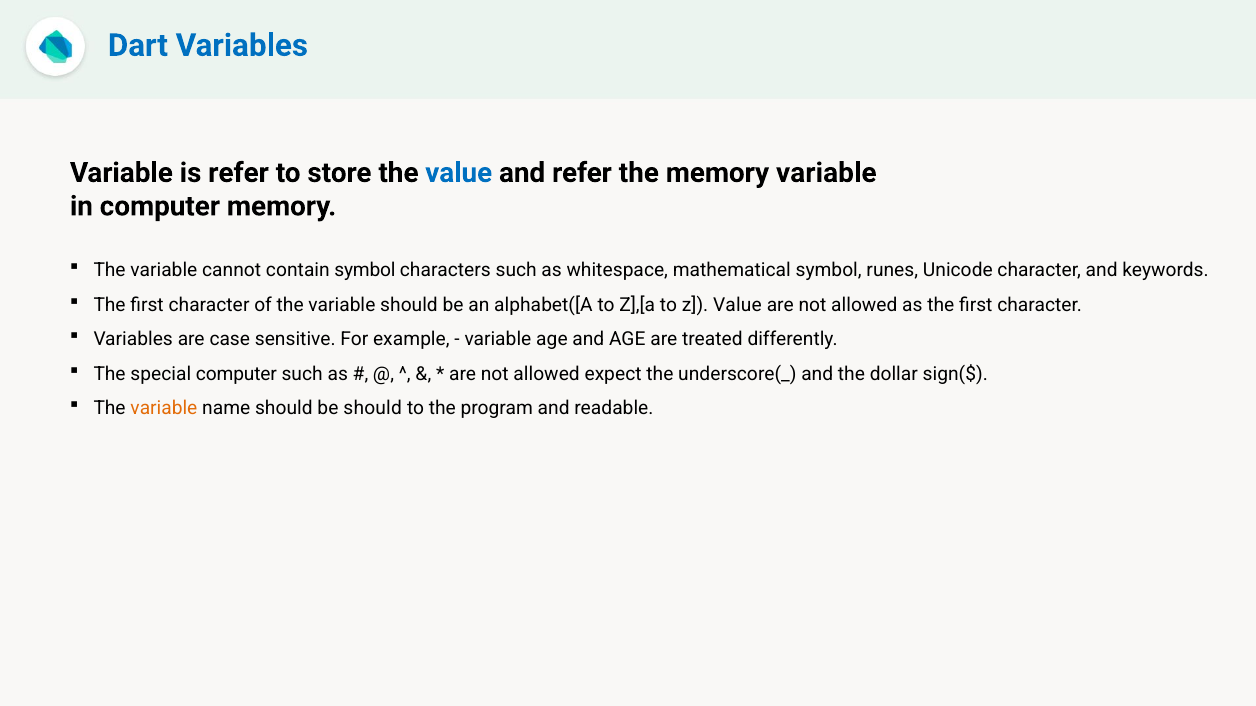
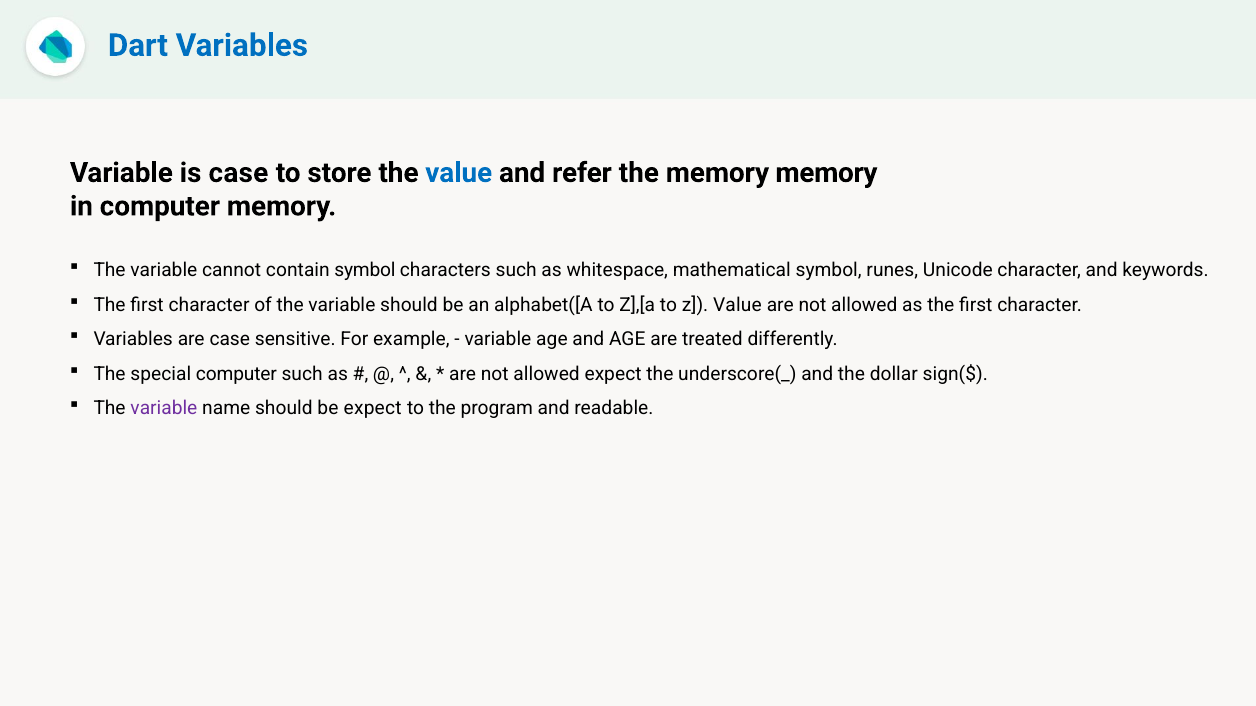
is refer: refer -> case
memory variable: variable -> memory
variable at (164, 409) colour: orange -> purple
be should: should -> expect
